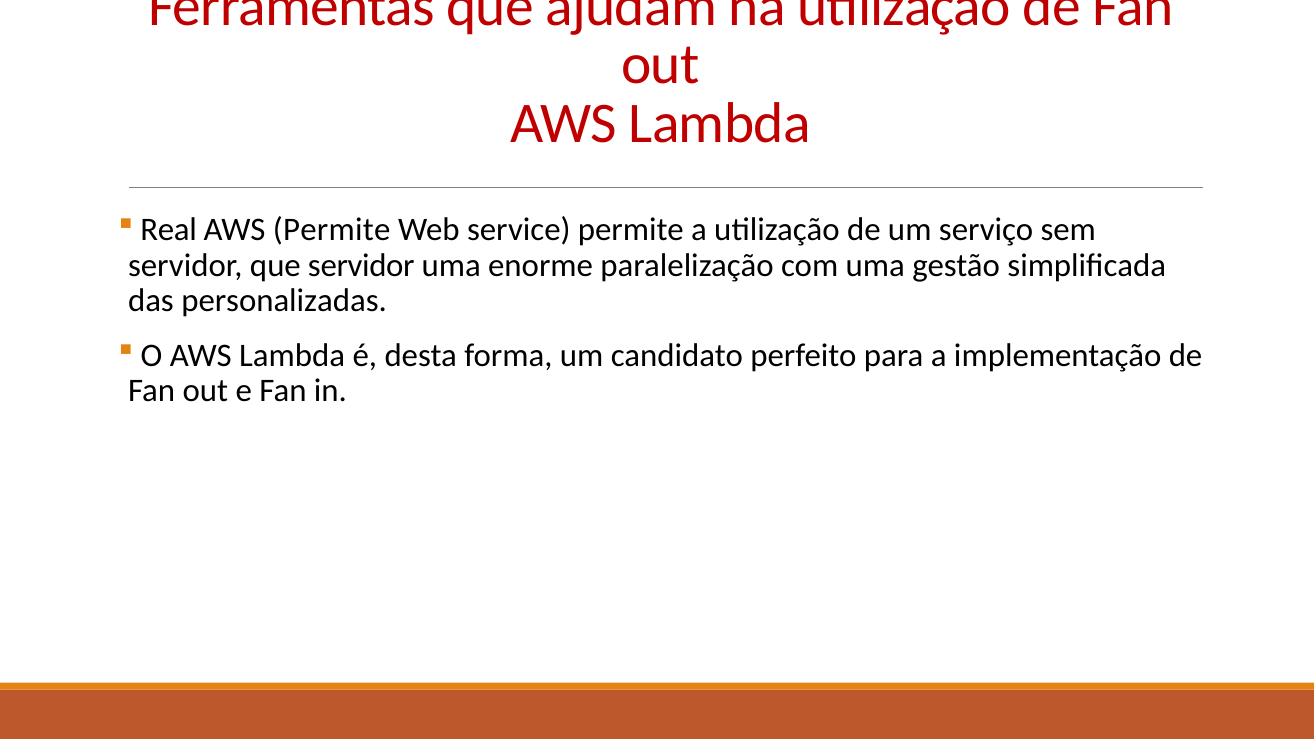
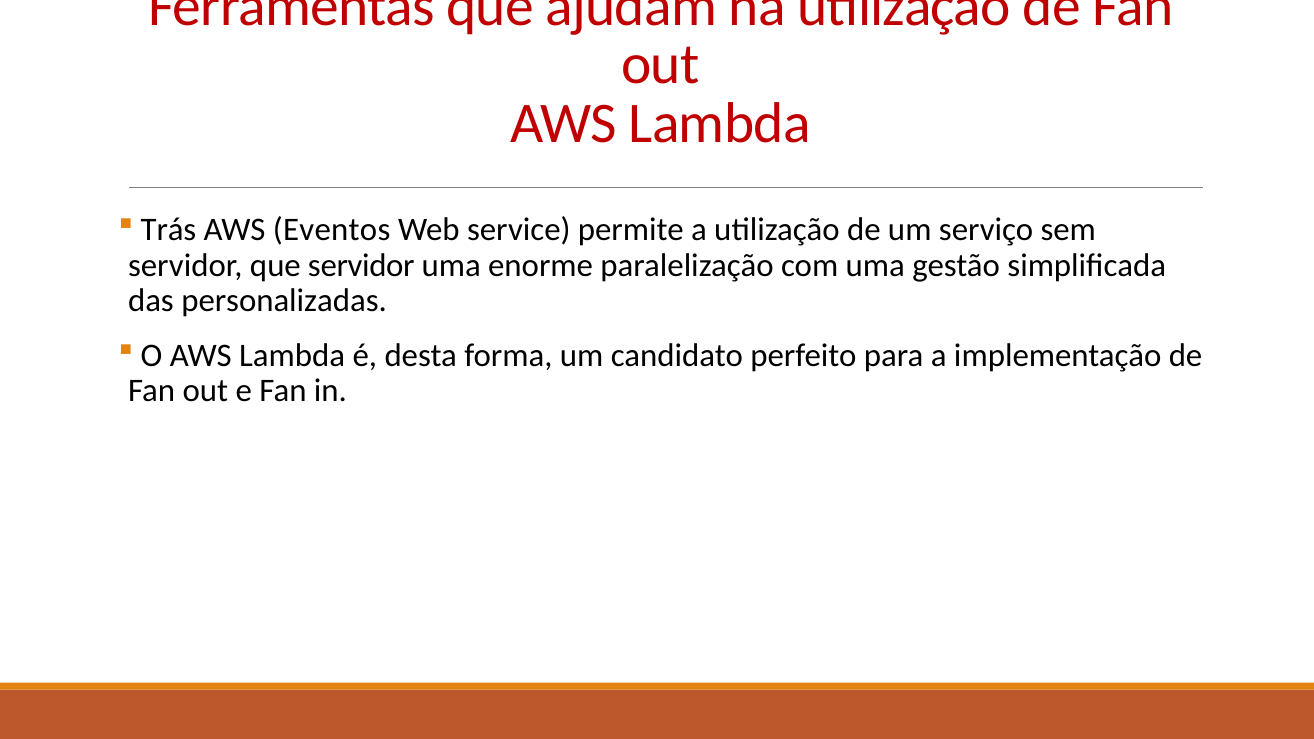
Real: Real -> Trás
AWS Permite: Permite -> Eventos
